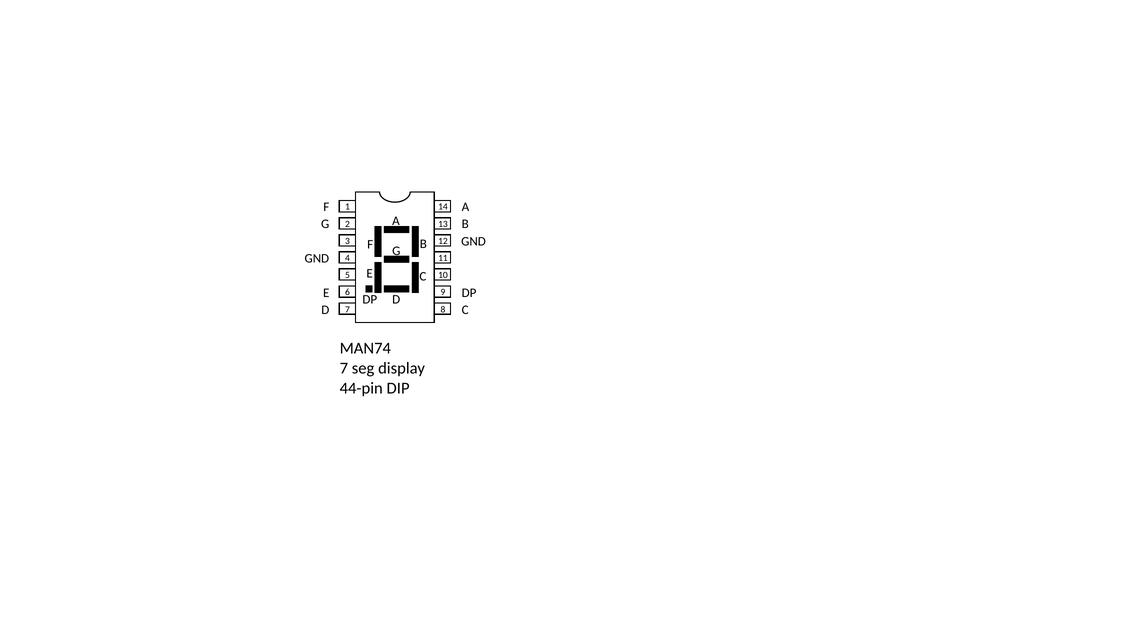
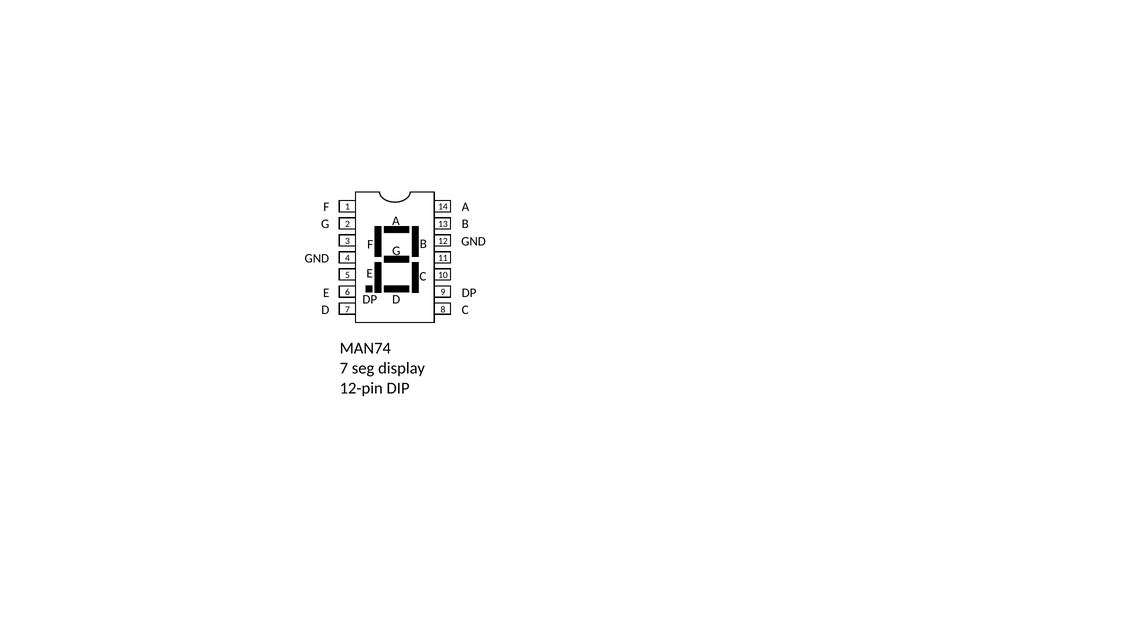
44-pin: 44-pin -> 12-pin
